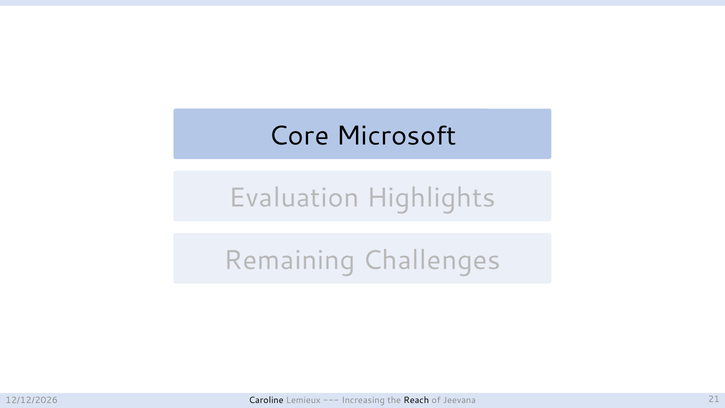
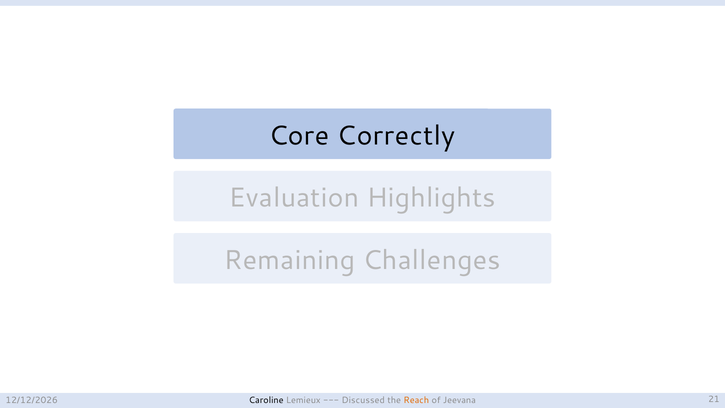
Microsoft: Microsoft -> Correctly
Increasing: Increasing -> Discussed
Reach colour: black -> orange
